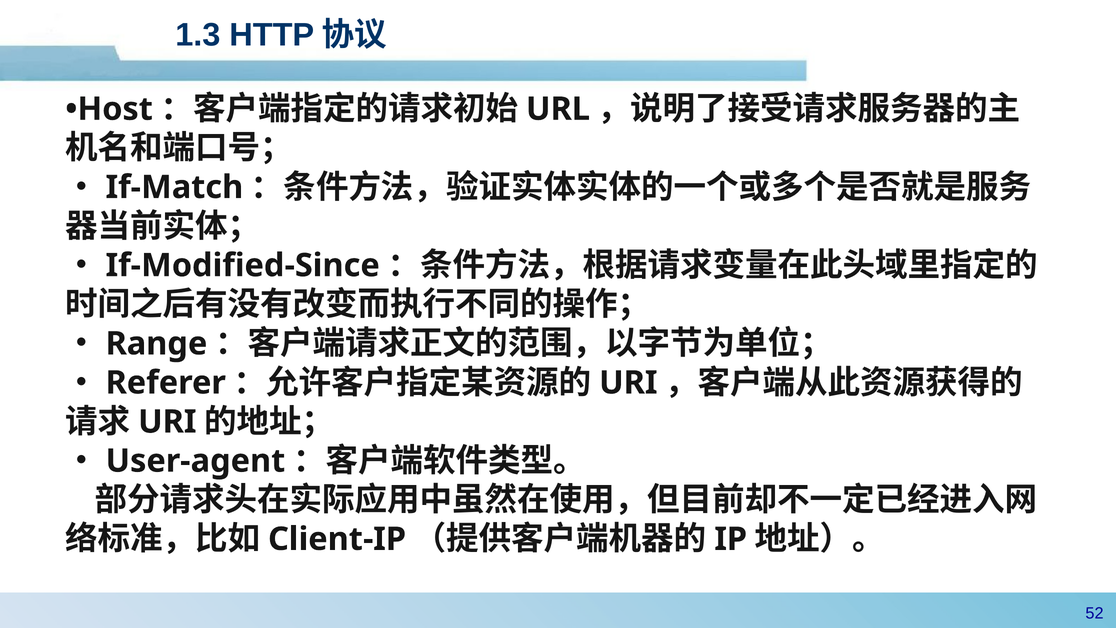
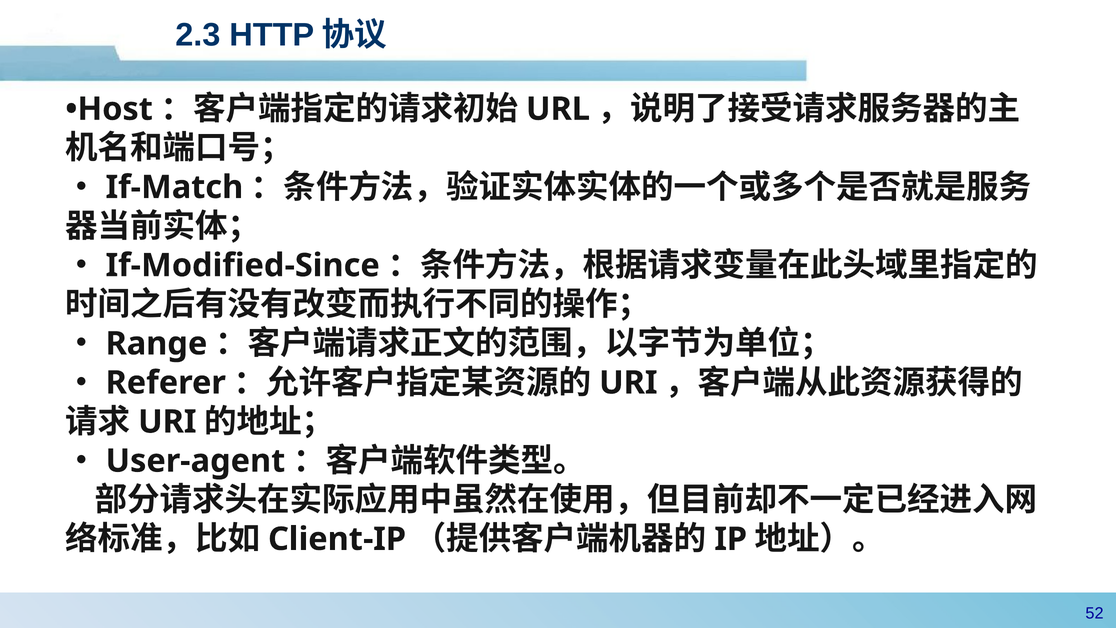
1.3: 1.3 -> 2.3
